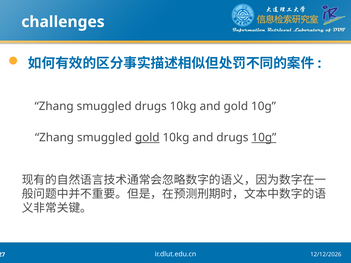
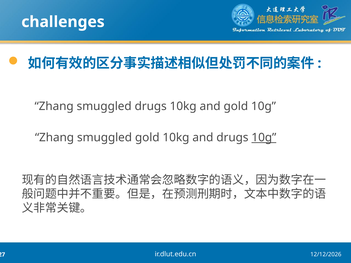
gold at (147, 138) underline: present -> none
